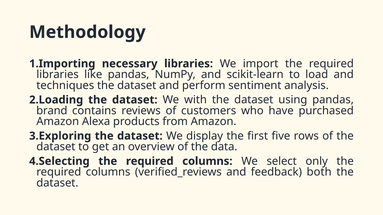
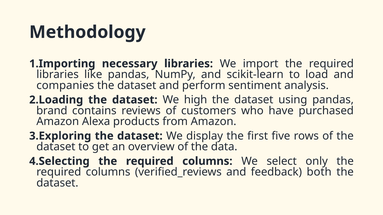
techniques: techniques -> companies
with: with -> high
